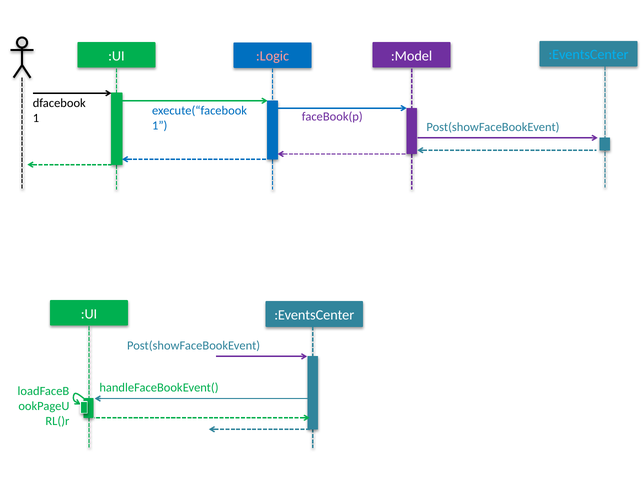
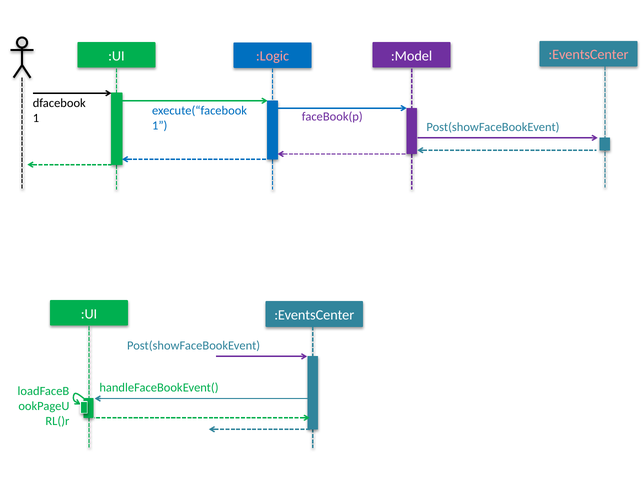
:EventsCenter at (588, 55) colour: light blue -> pink
